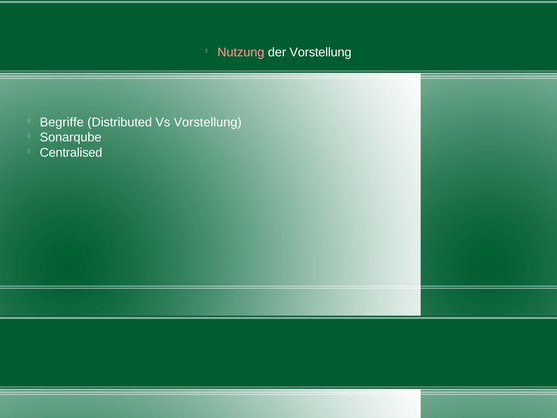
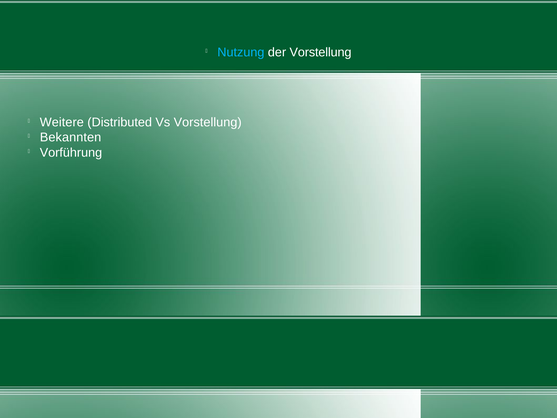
Nutzung colour: pink -> light blue
Begriffe: Begriffe -> Weitere
Sonarqube: Sonarqube -> Bekannten
Centralised: Centralised -> Vorführung
